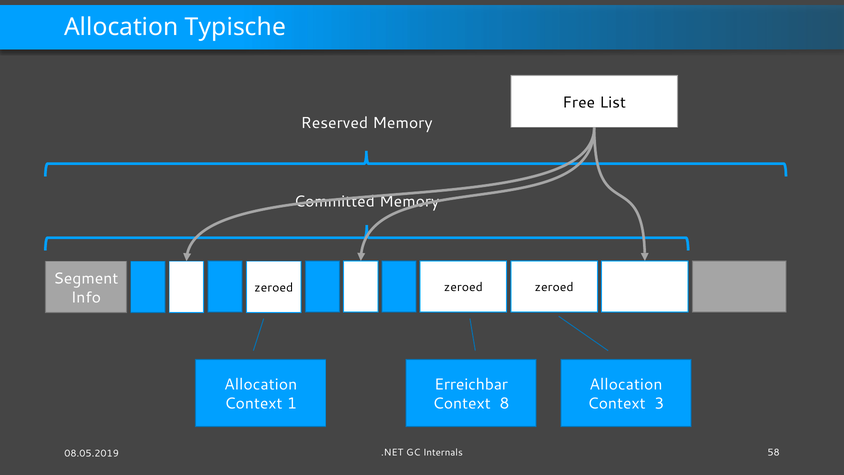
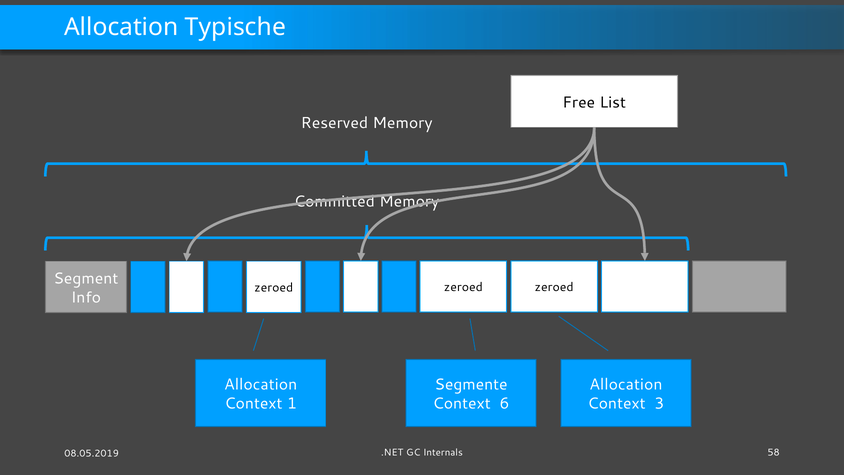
Erreichbar: Erreichbar -> Segmente
8: 8 -> 6
